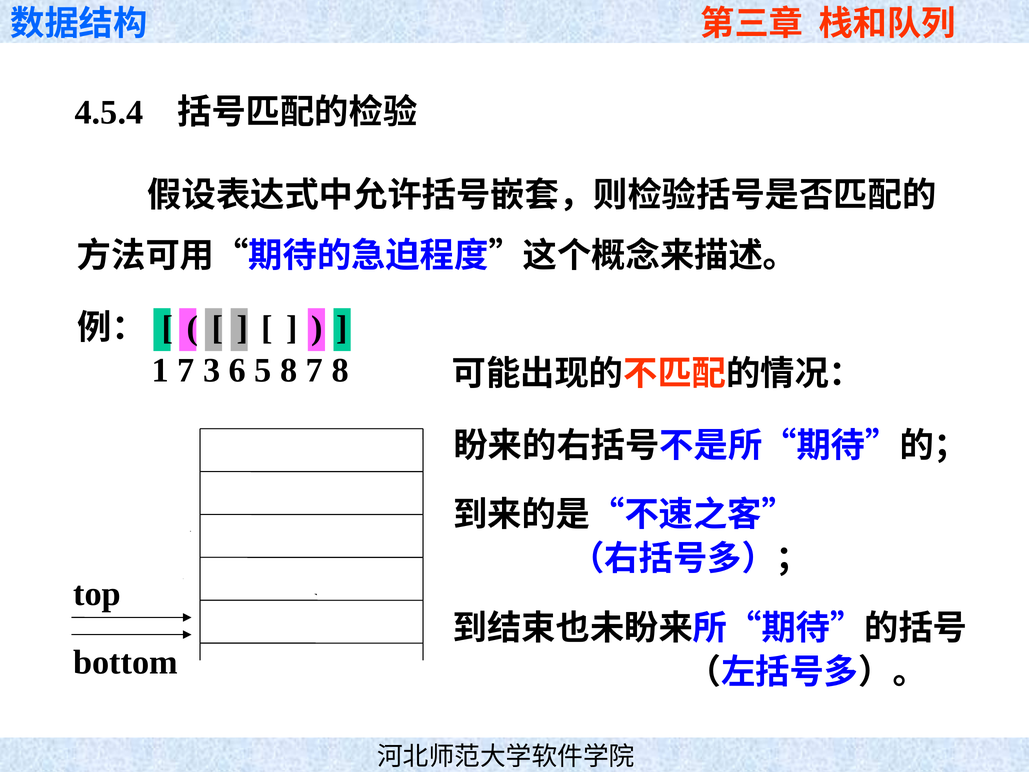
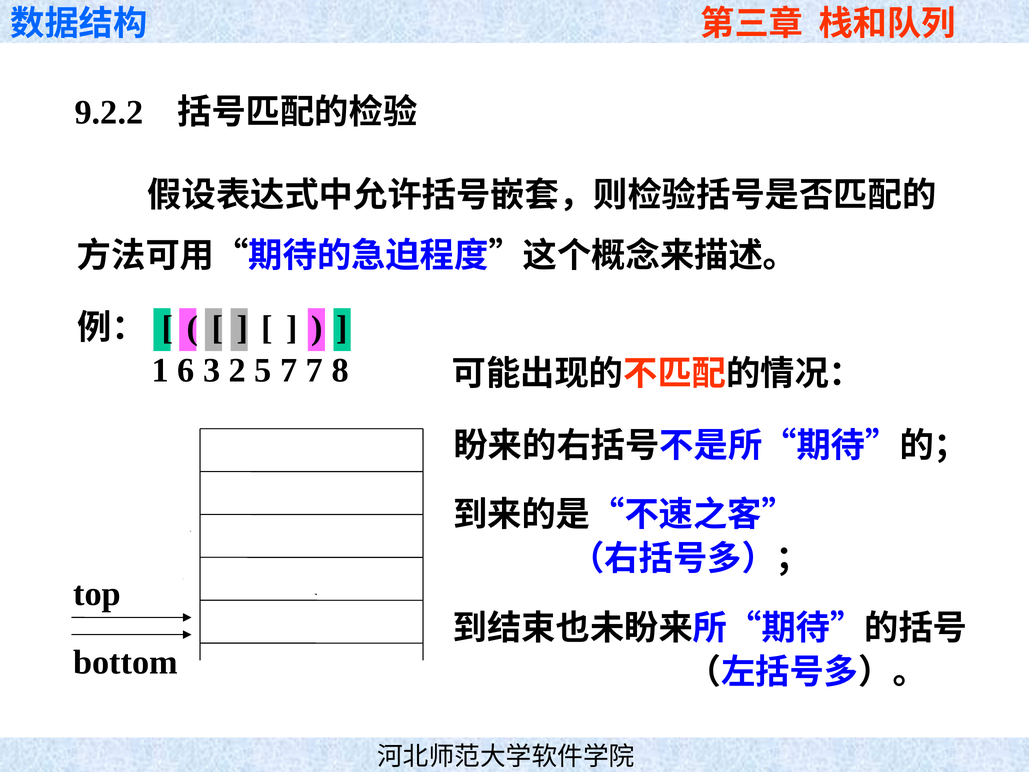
4.5.4: 4.5.4 -> 9.2.2
1 7: 7 -> 6
6: 6 -> 2
5 8: 8 -> 7
